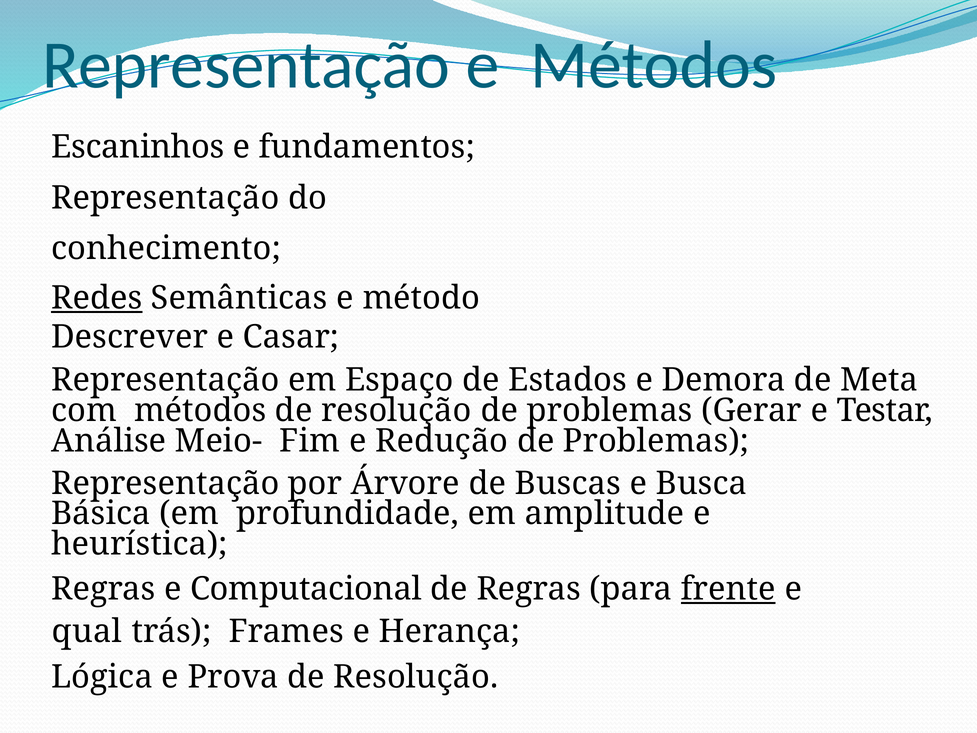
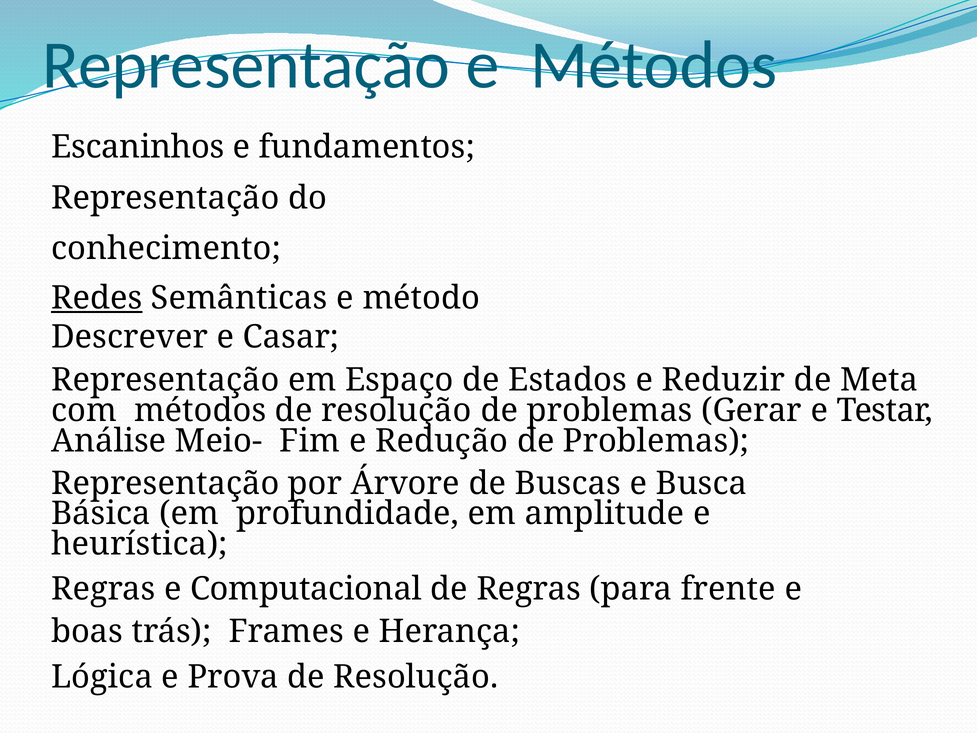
Demora: Demora -> Reduzir
frente underline: present -> none
qual: qual -> boas
